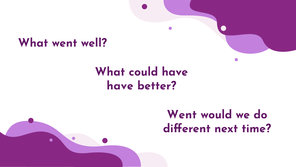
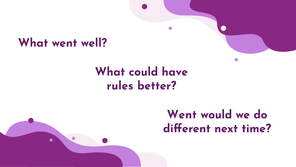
have at (120, 85): have -> rules
